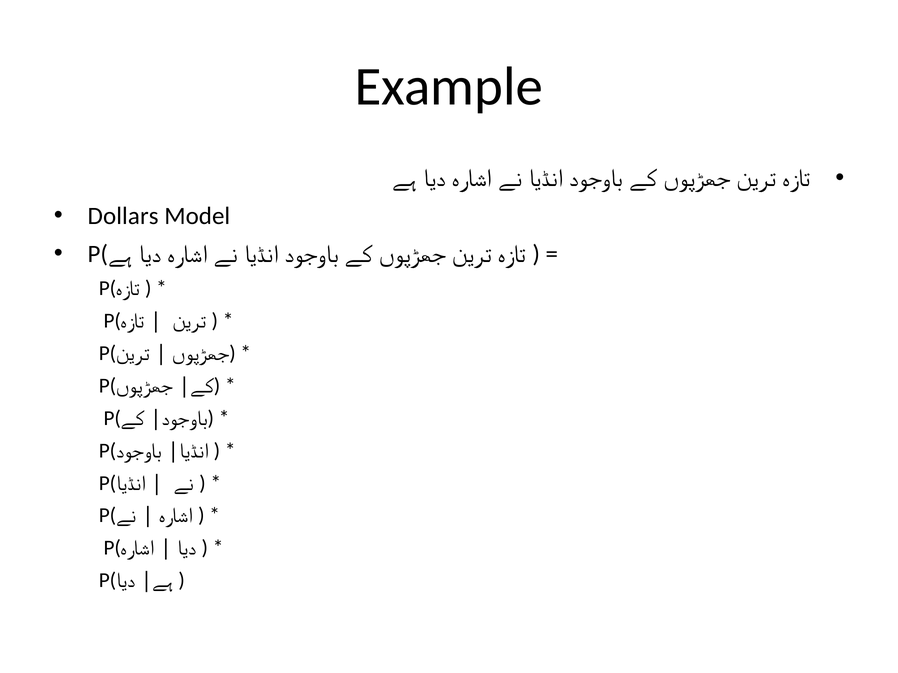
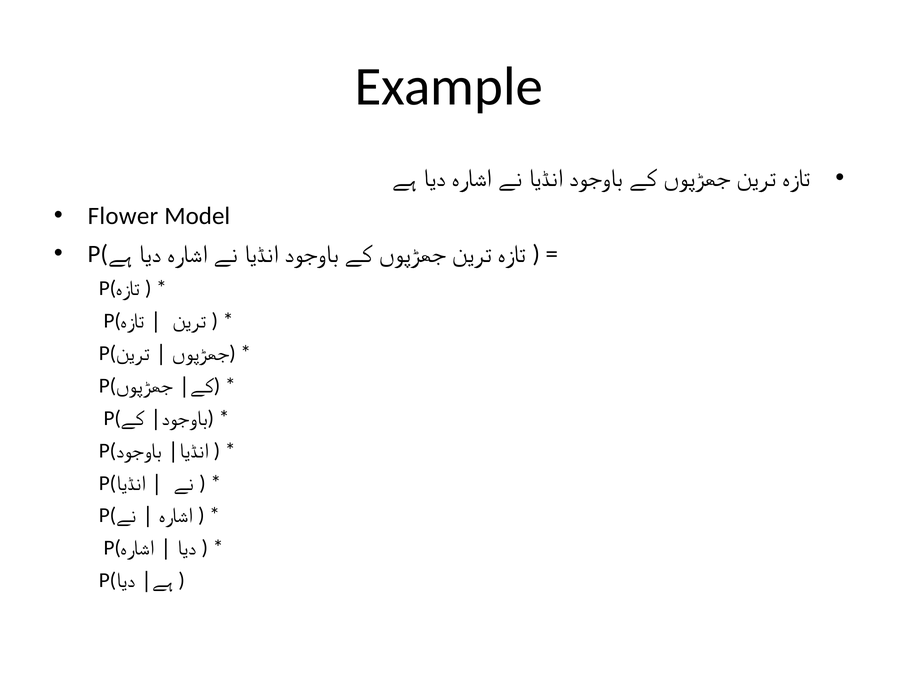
Dollars: Dollars -> Flower
